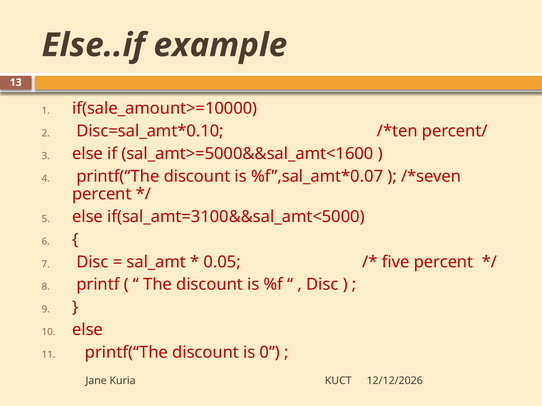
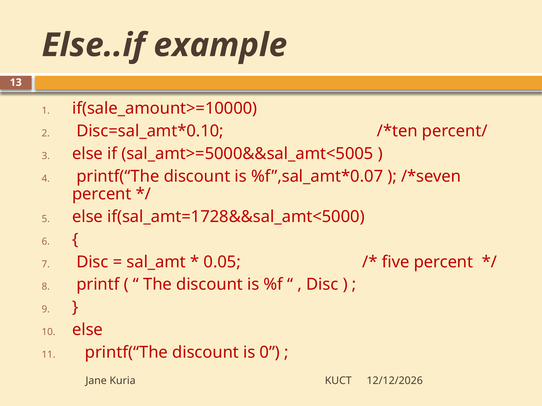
sal_amt>=5000&&sal_amt<1600: sal_amt>=5000&&sal_amt<1600 -> sal_amt>=5000&&sal_amt<5005
if(sal_amt=3100&&sal_amt<5000: if(sal_amt=3100&&sal_amt<5000 -> if(sal_amt=1728&&sal_amt<5000
